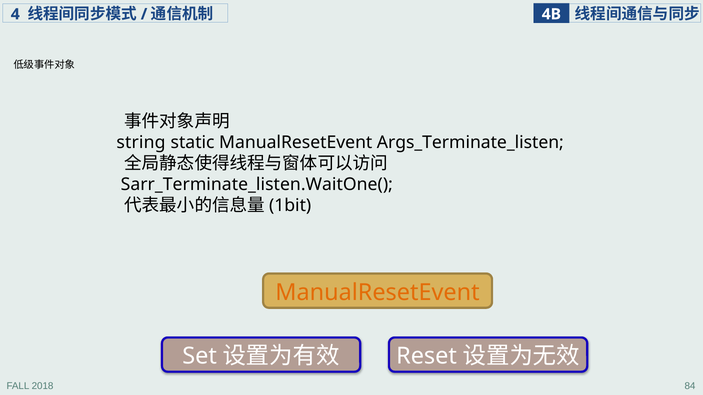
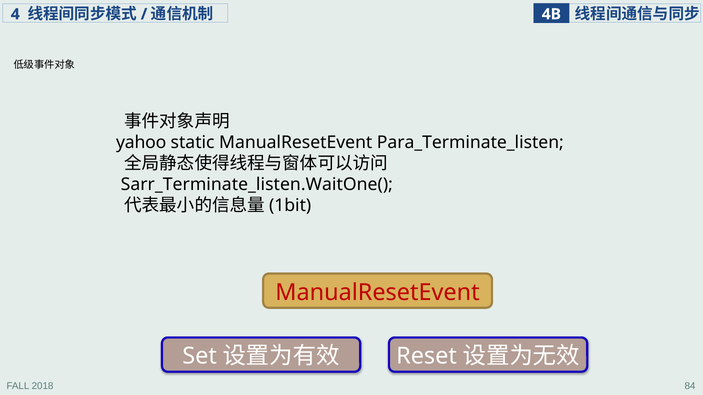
string: string -> yahoo
Args_Terminate_listen: Args_Terminate_listen -> Para_Terminate_listen
ManualResetEvent at (377, 293) colour: orange -> red
